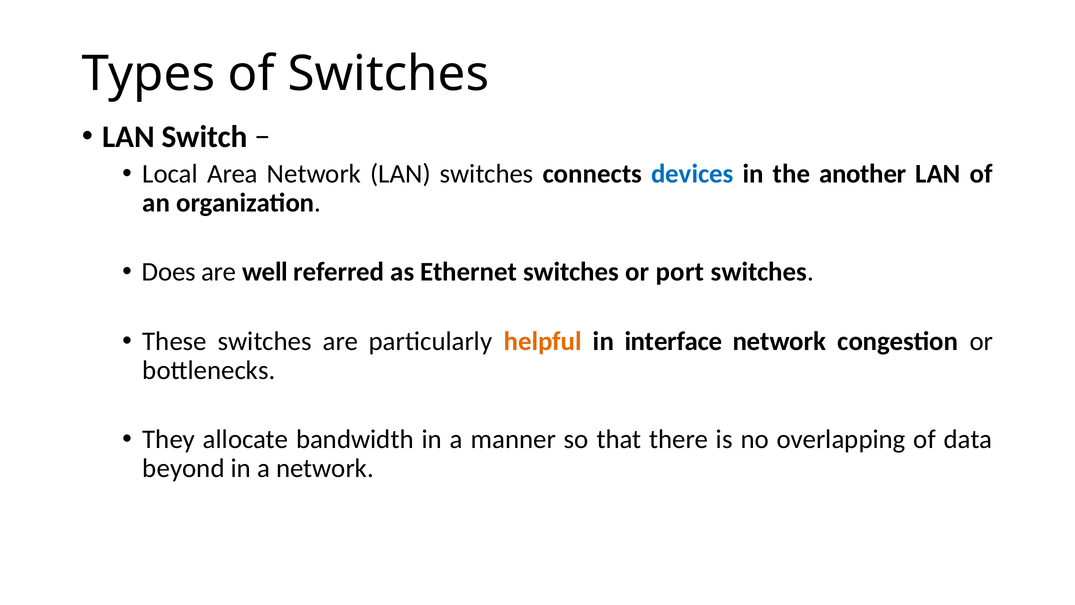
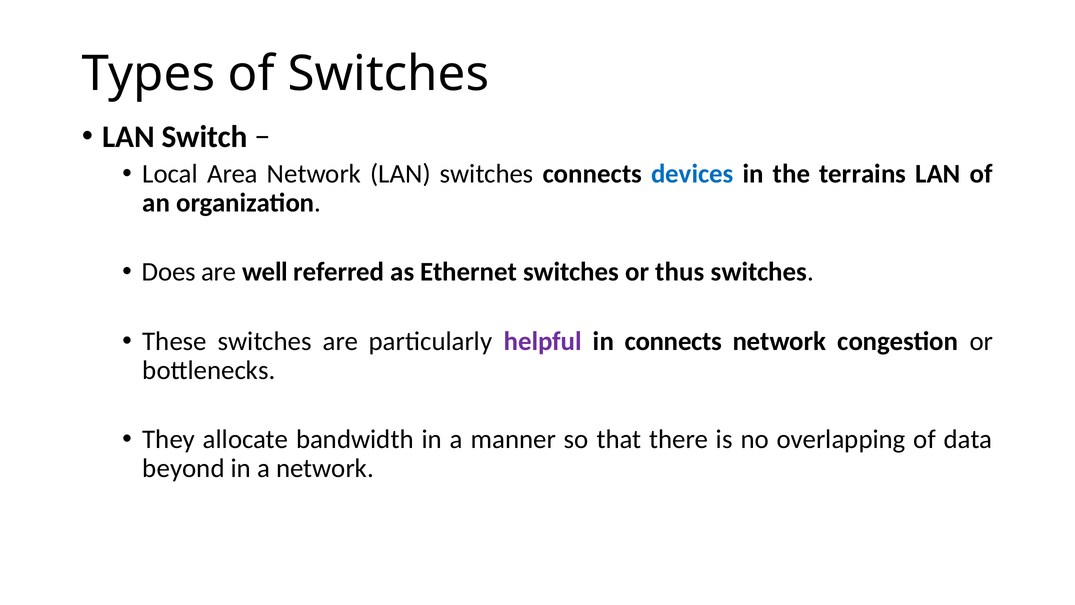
another: another -> terrains
port: port -> thus
helpful colour: orange -> purple
in interface: interface -> connects
